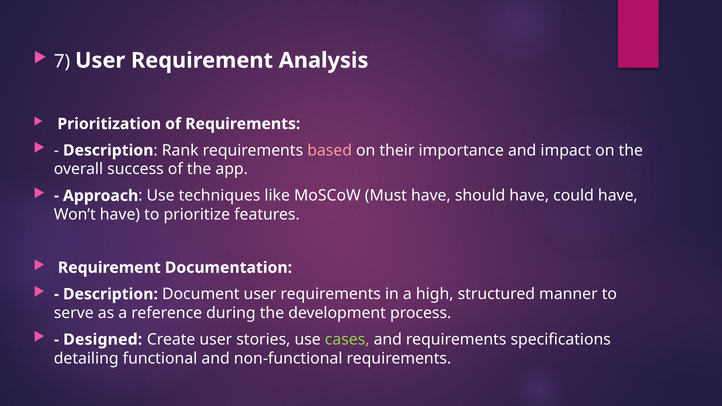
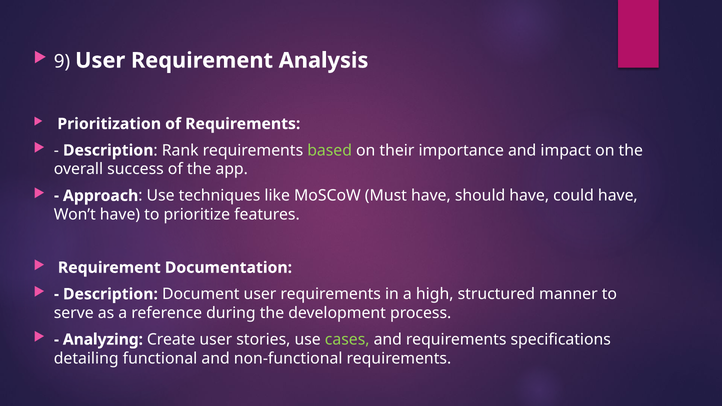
7: 7 -> 9
based colour: pink -> light green
Designed: Designed -> Analyzing
